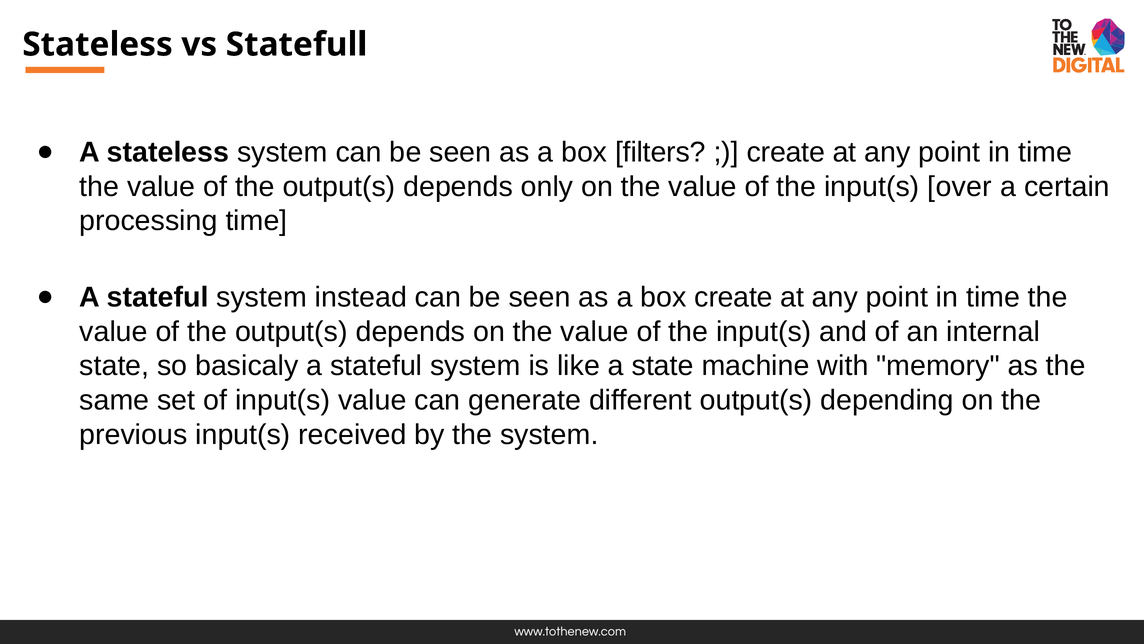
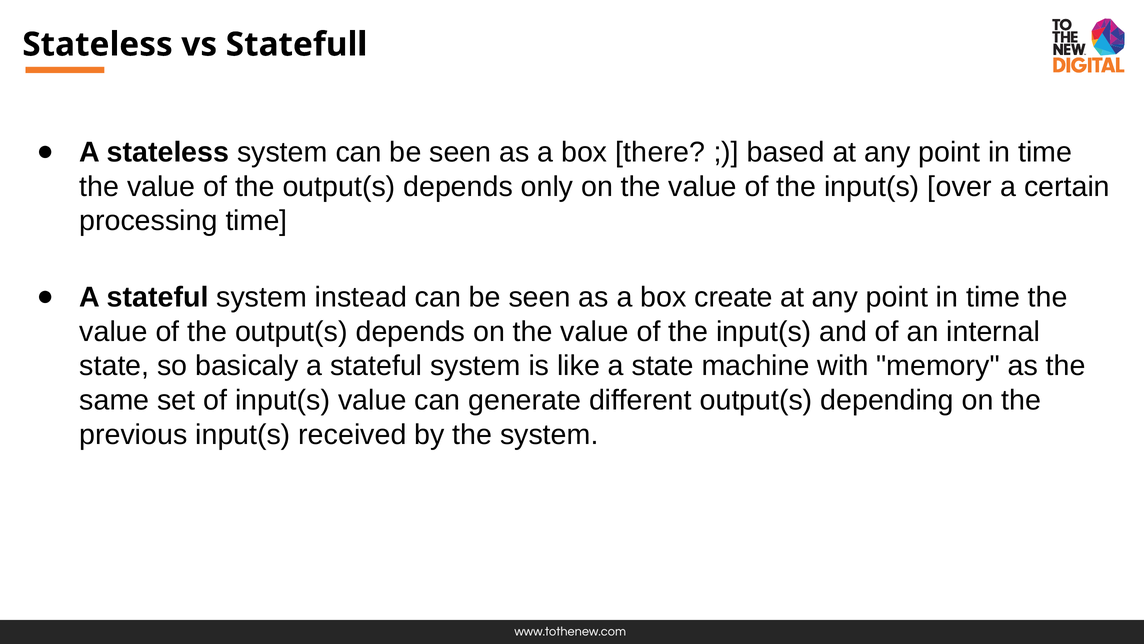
filters: filters -> there
create at (786, 152): create -> based
